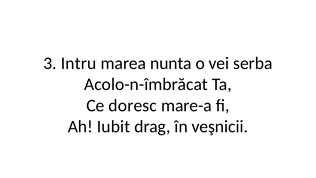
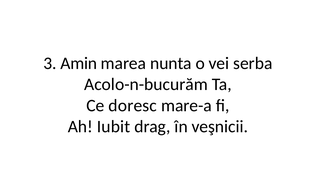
Intru: Intru -> Amin
Acolo-n-îmbrăcat: Acolo-n-îmbrăcat -> Acolo-n-bucurăm
